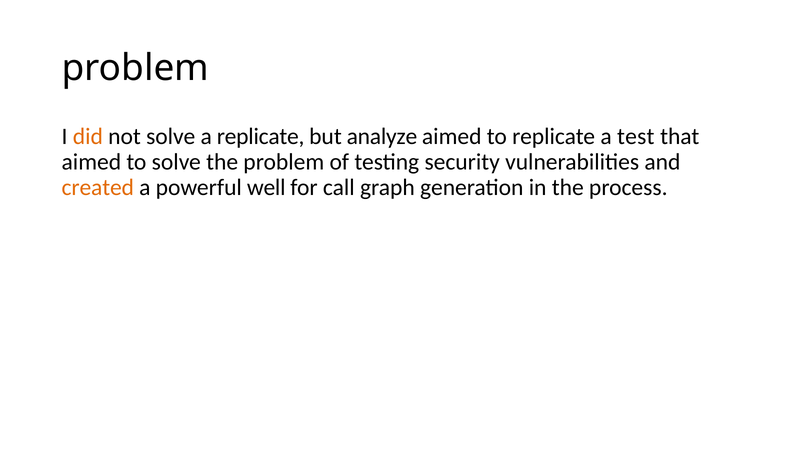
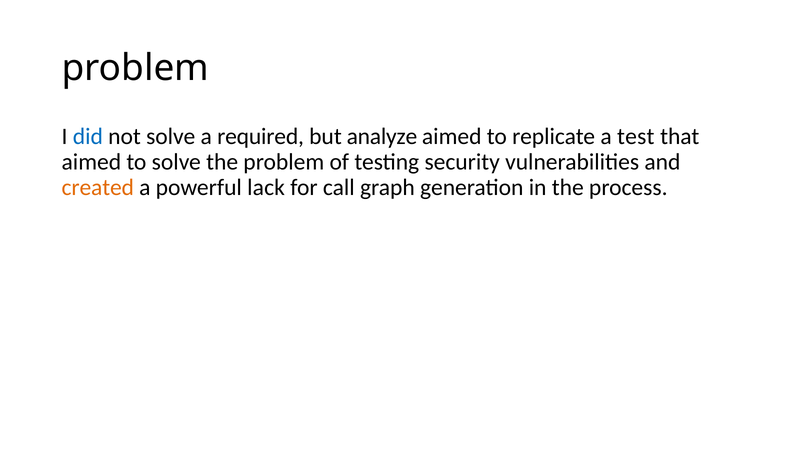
did colour: orange -> blue
a replicate: replicate -> required
well: well -> lack
